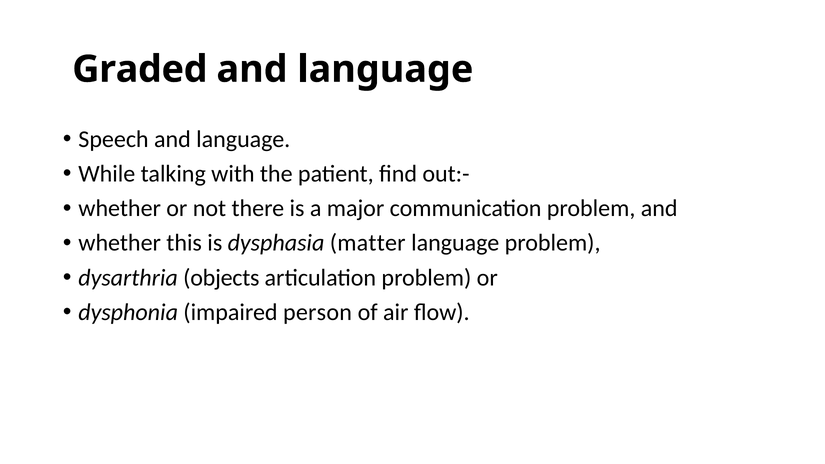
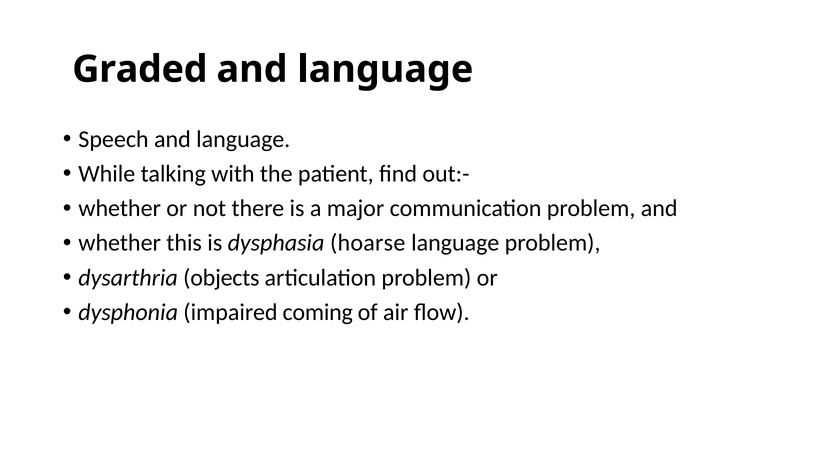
matter: matter -> hoarse
person: person -> coming
